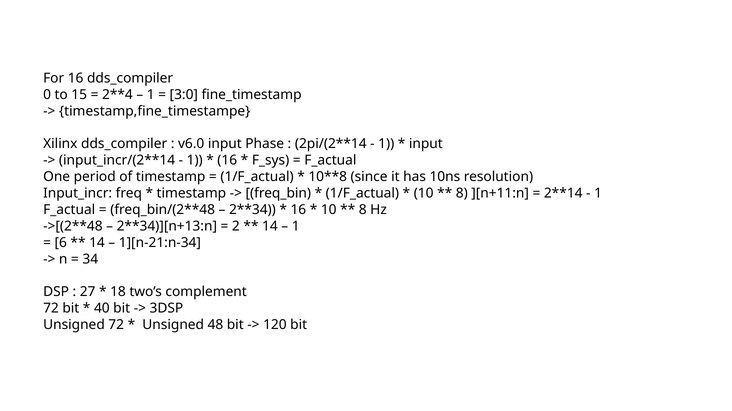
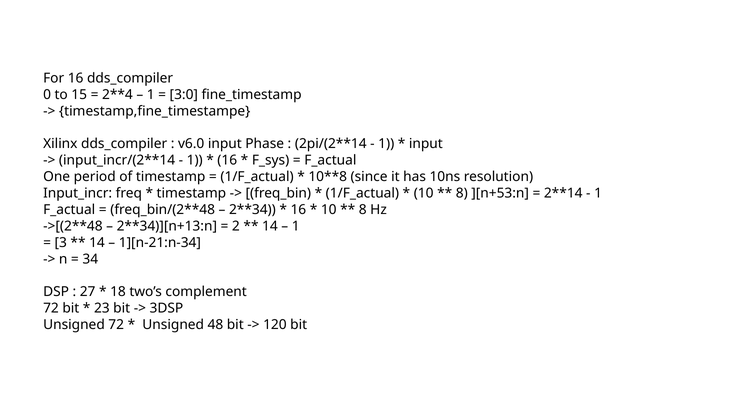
][n+11:n: ][n+11:n -> ][n+53:n
6: 6 -> 3
40: 40 -> 23
